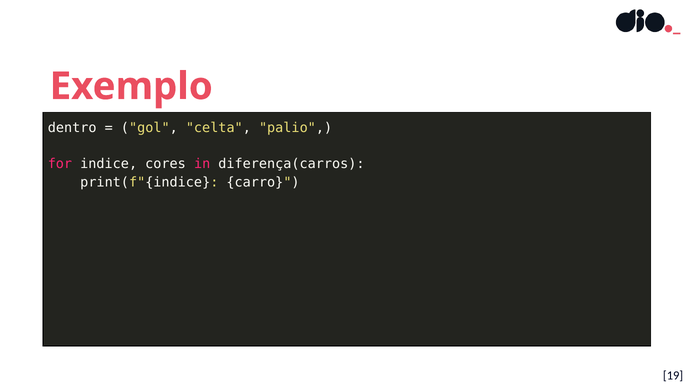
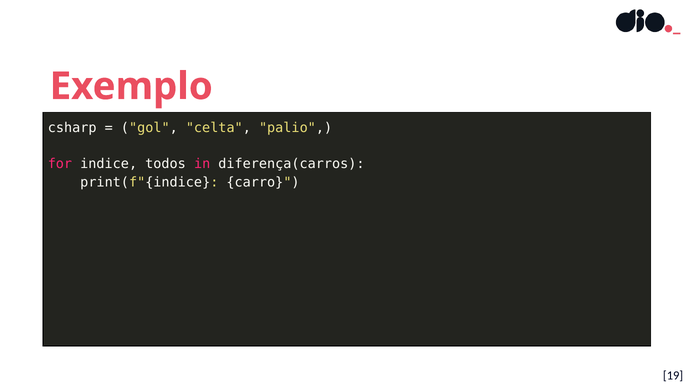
dentro: dentro -> csharp
cores: cores -> todos
